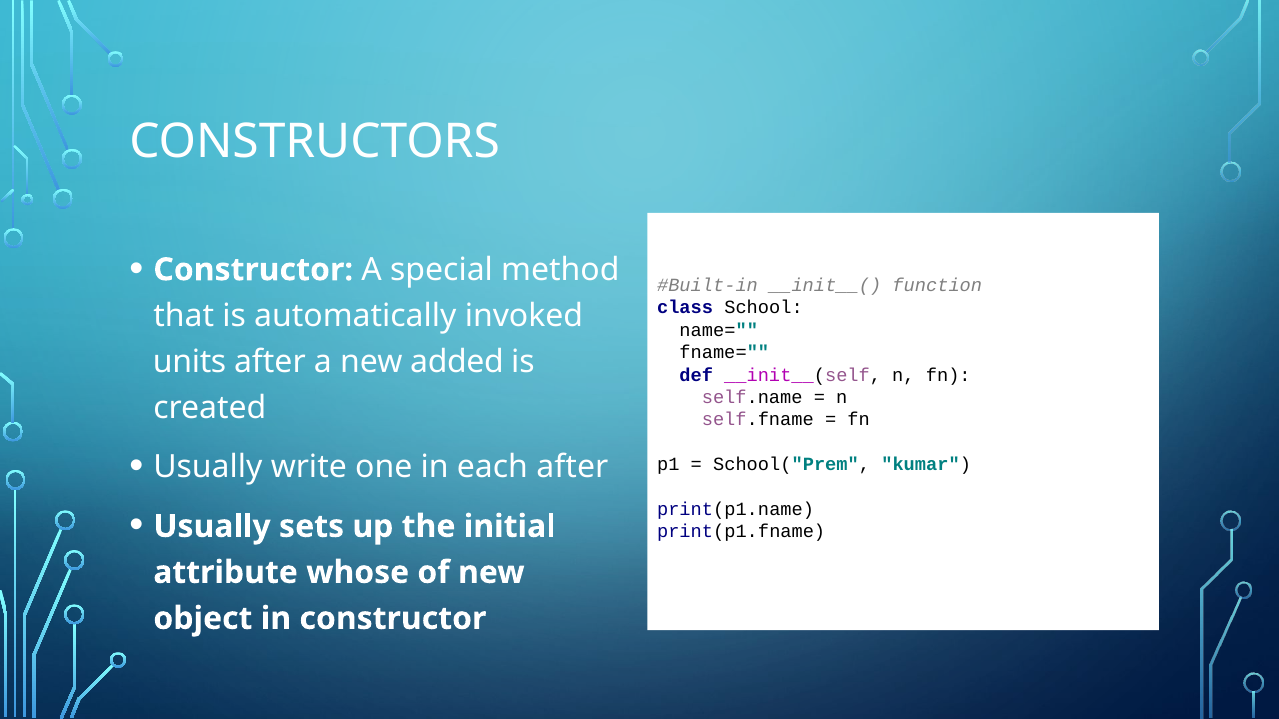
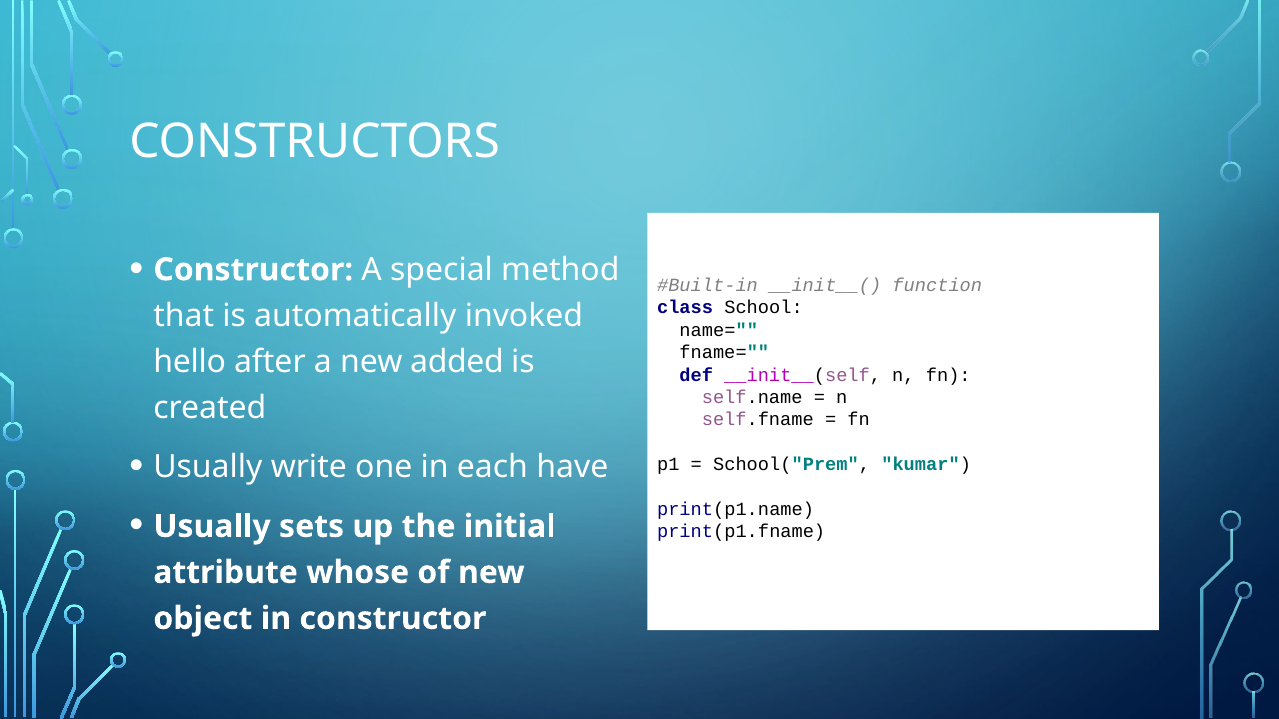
units: units -> hello
each after: after -> have
